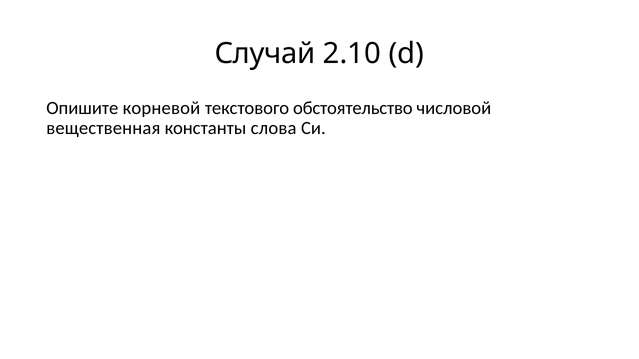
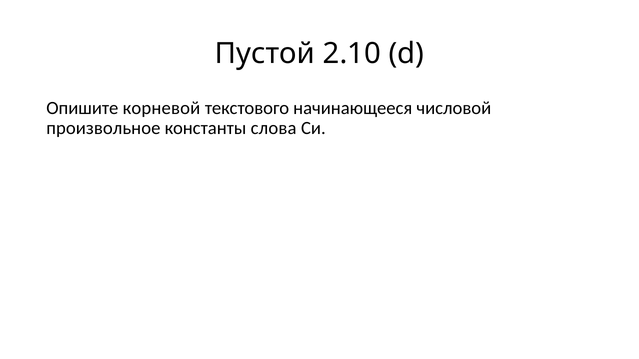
Случай: Случай -> Пустой
обстоятельство: обстоятельство -> начинающееся
вещественная: вещественная -> произвольное
